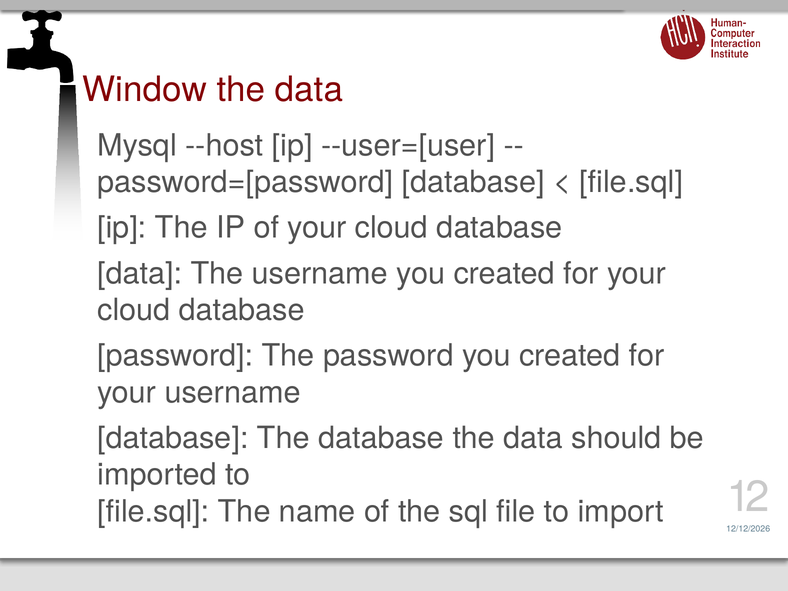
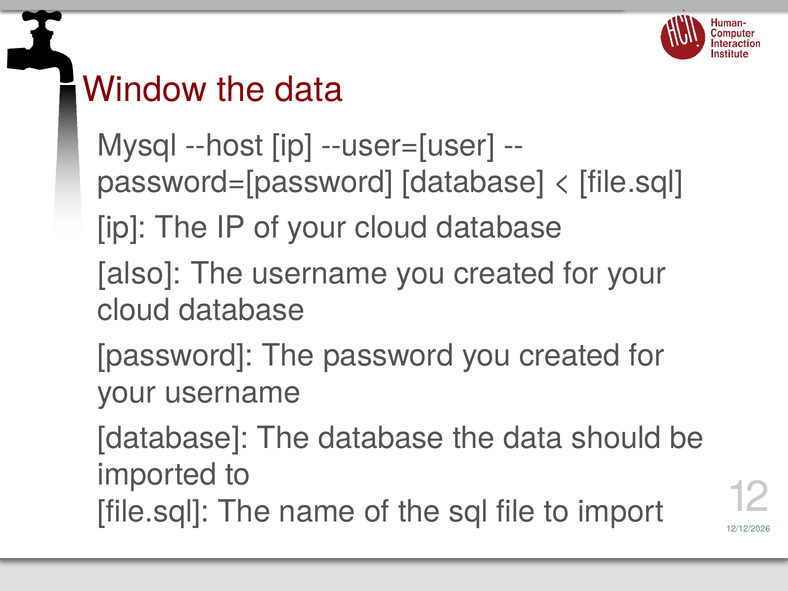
data at (140, 273): data -> also
